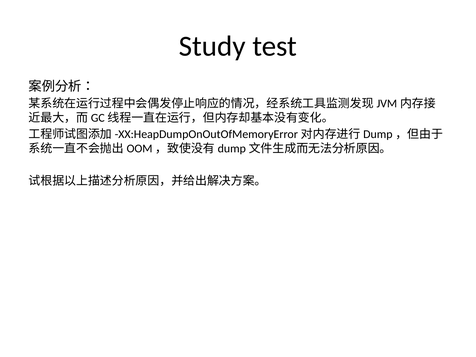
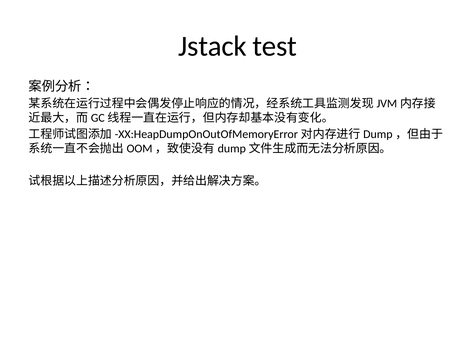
Study: Study -> Jstack
